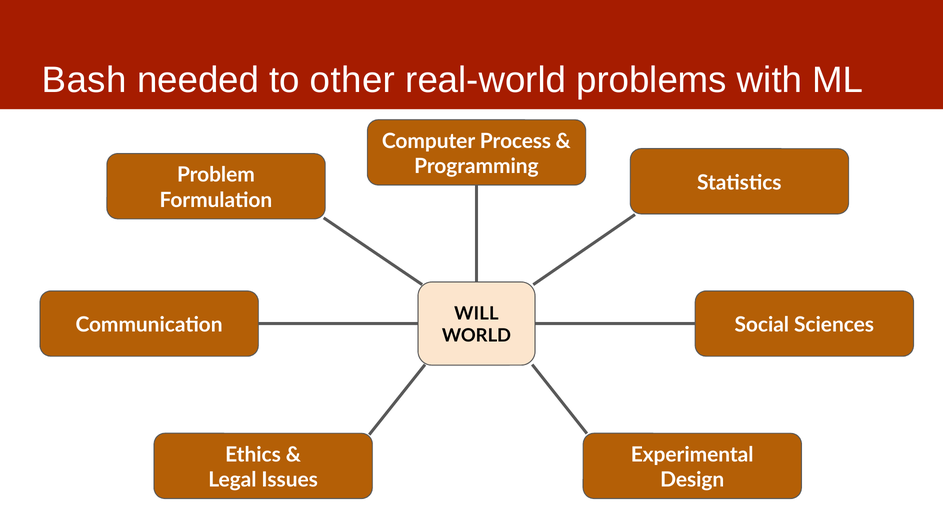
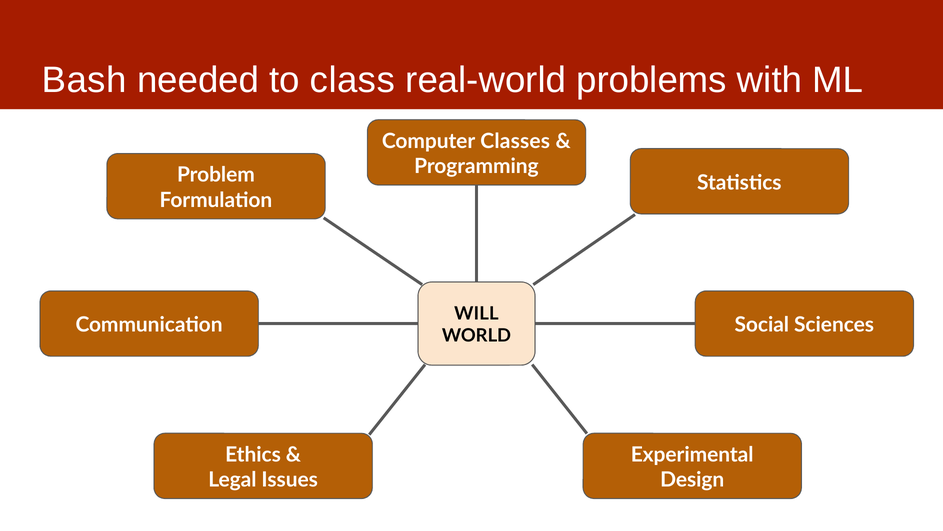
other: other -> class
Process: Process -> Classes
